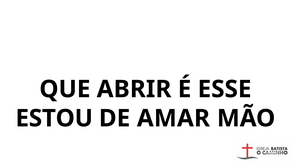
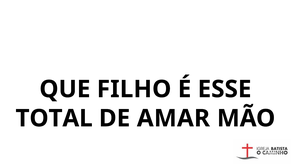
ABRIR: ABRIR -> FILHO
ESTOU: ESTOU -> TOTAL
